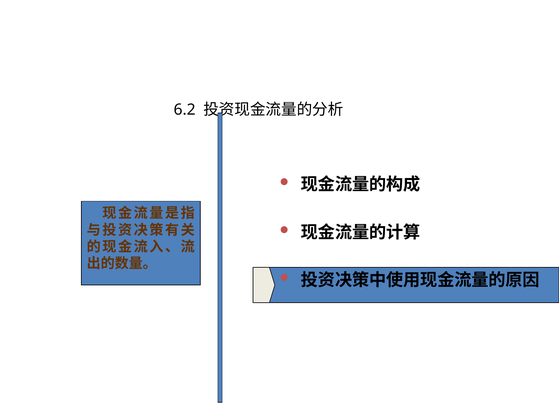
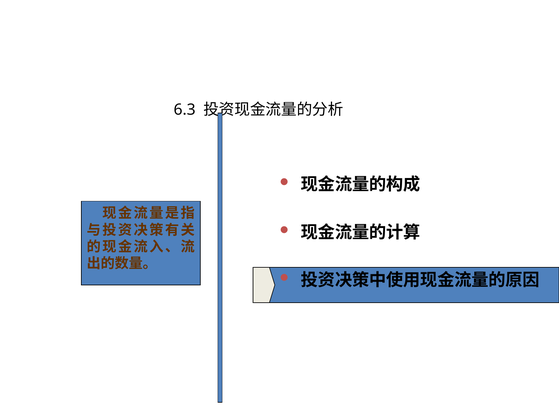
6.2: 6.2 -> 6.3
